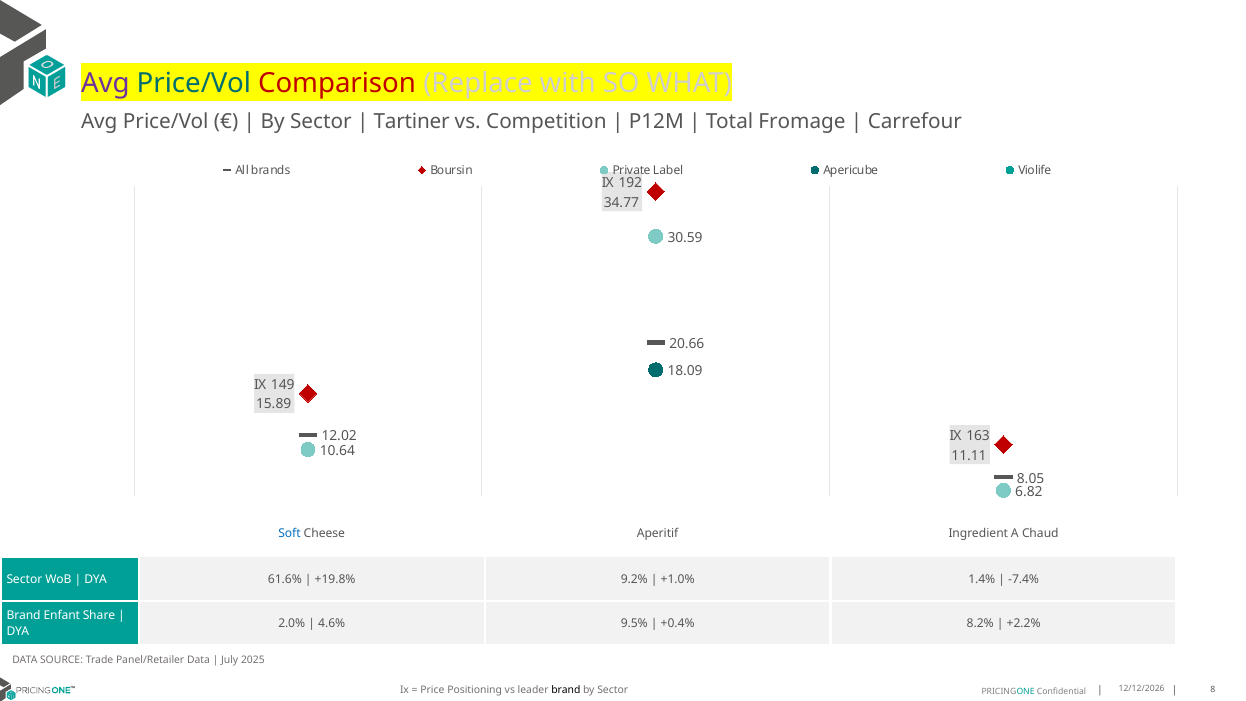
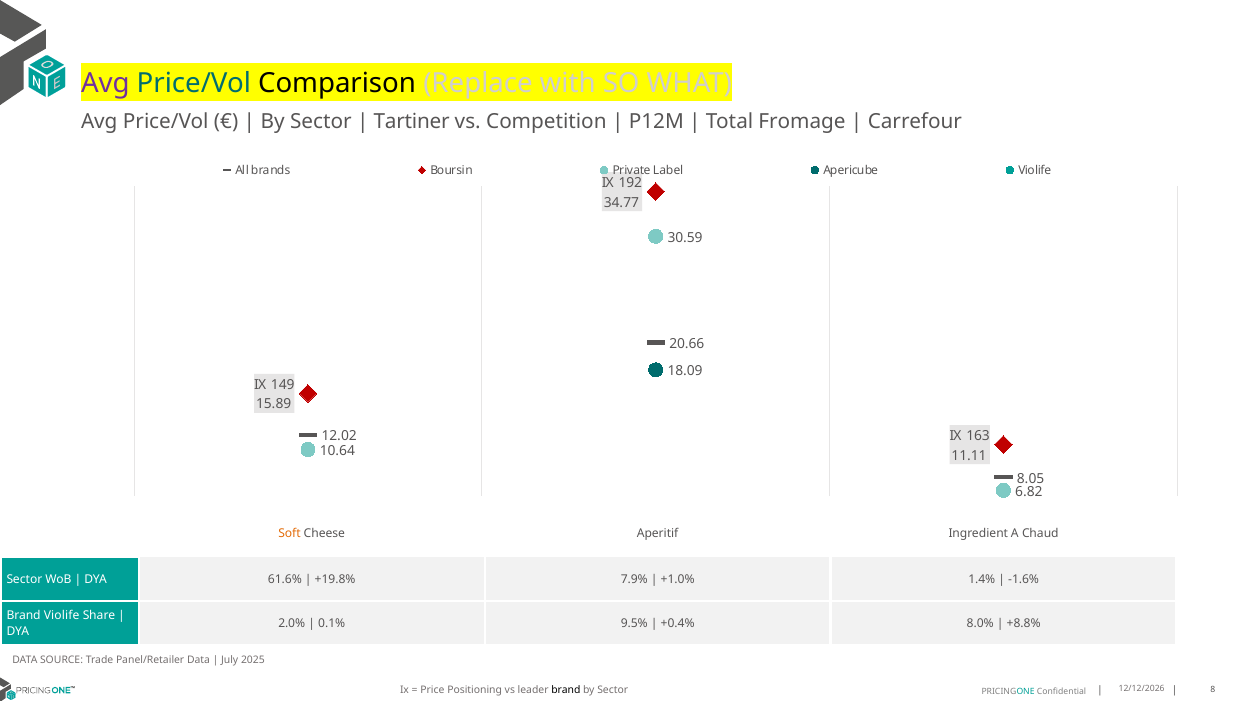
Comparison colour: red -> black
Soft colour: blue -> orange
9.2%: 9.2% -> 7.9%
-7.4%: -7.4% -> -1.6%
Brand Enfant: Enfant -> Violife
4.6%: 4.6% -> 0.1%
8.2%: 8.2% -> 8.0%
+2.2%: +2.2% -> +8.8%
